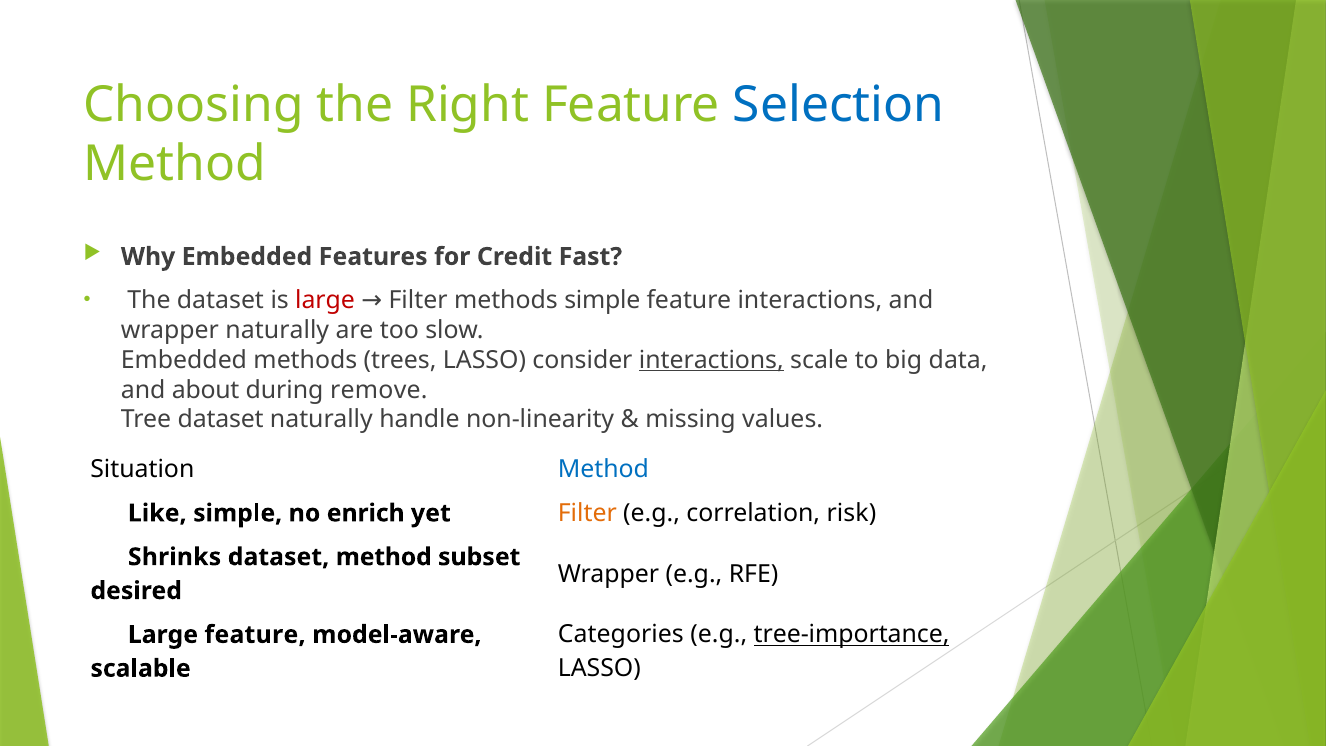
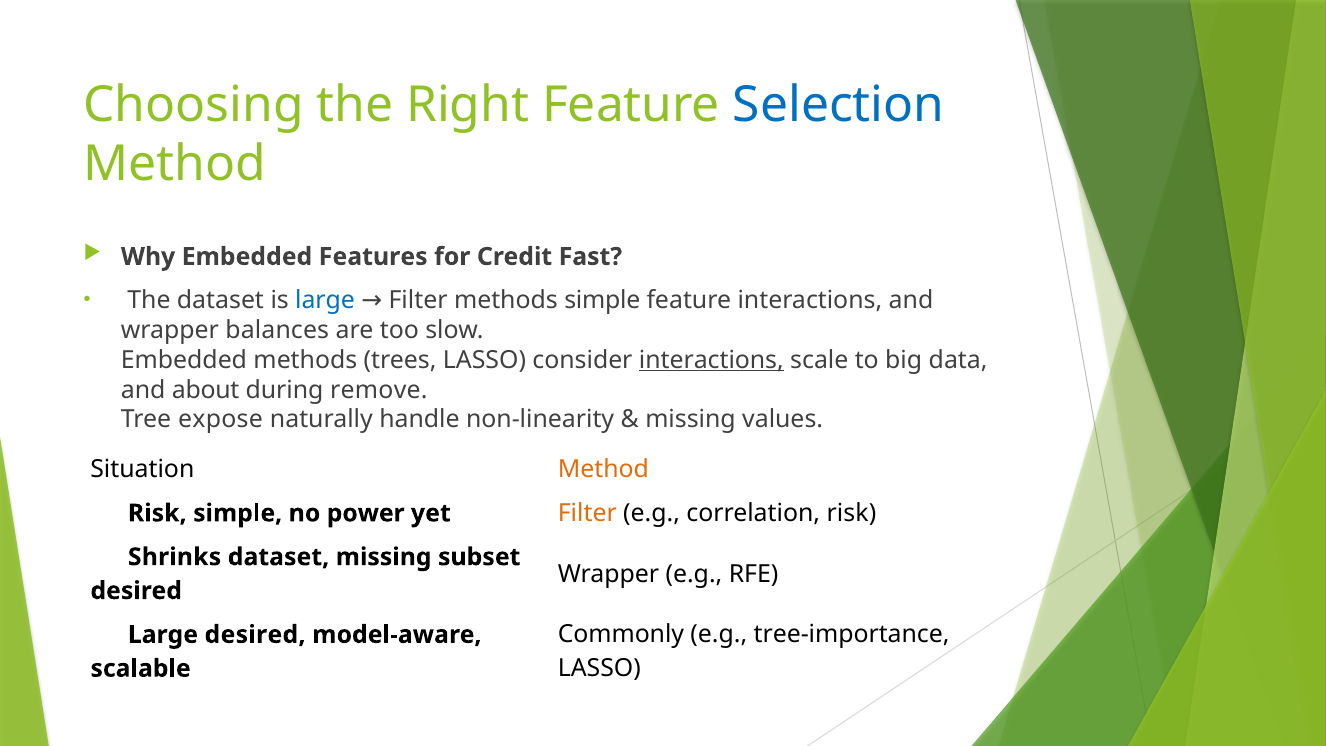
large at (325, 300) colour: red -> blue
wrapper naturally: naturally -> balances
Tree dataset: dataset -> expose
Method at (603, 469) colour: blue -> orange
Like at (157, 513): Like -> Risk
enrich: enrich -> power
dataset method: method -> missing
Large feature: feature -> desired
Categories: Categories -> Commonly
tree-importance underline: present -> none
